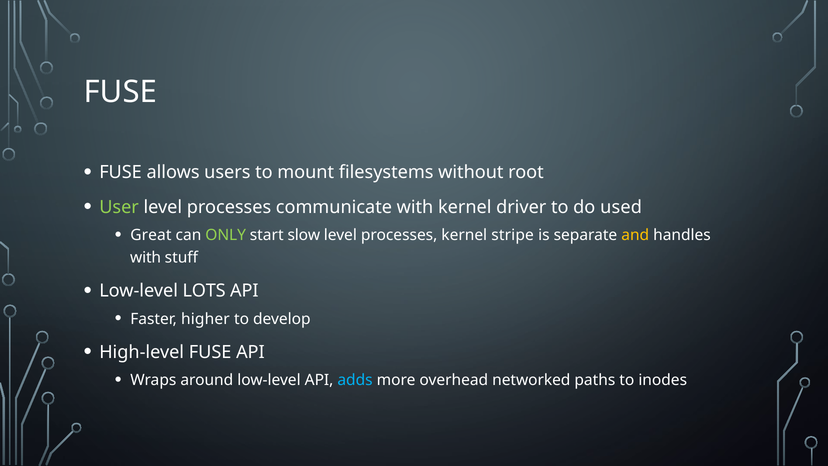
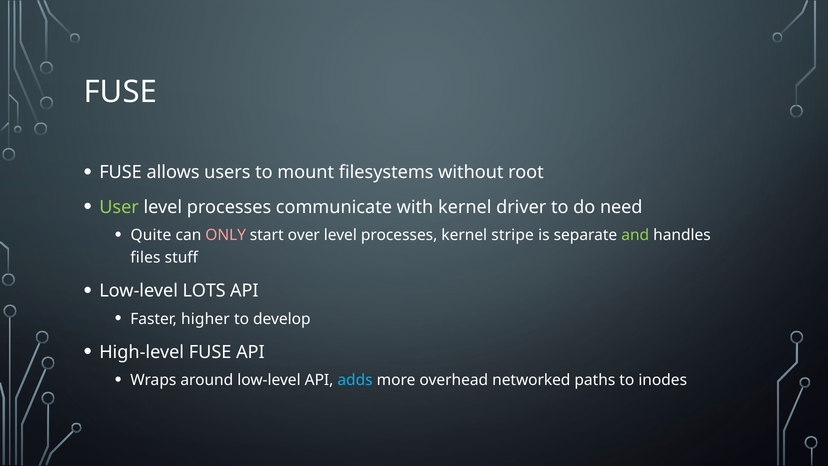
used: used -> need
Great: Great -> Quite
ONLY colour: light green -> pink
slow: slow -> over
and colour: yellow -> light green
with at (146, 257): with -> files
